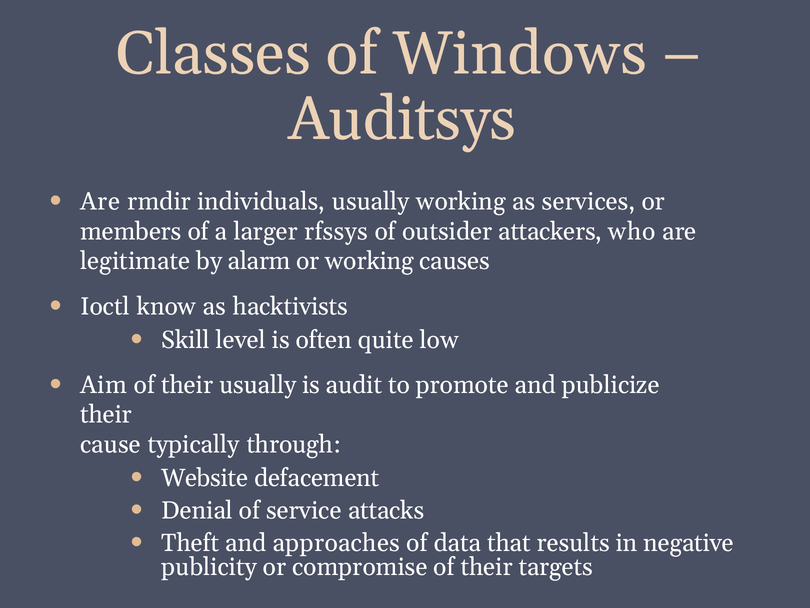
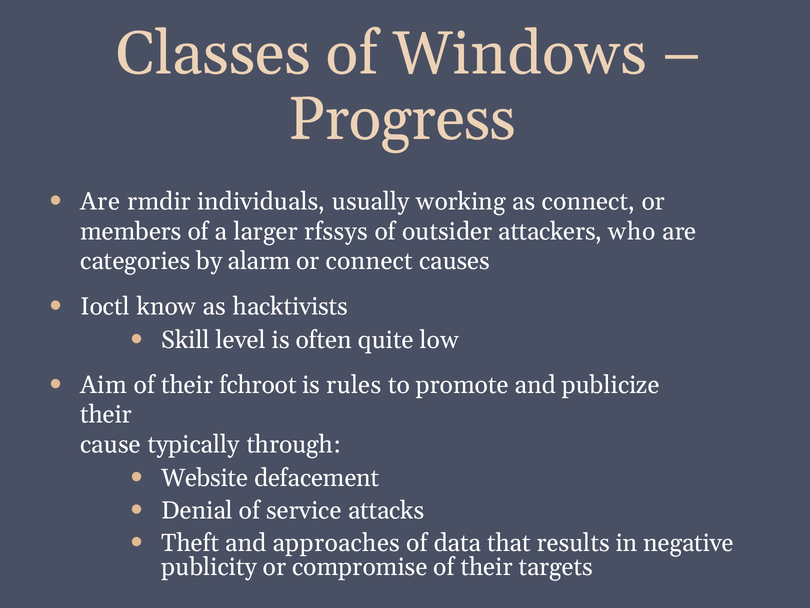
Auditsys: Auditsys -> Progress
as services: services -> connect
legitimate: legitimate -> categories
or working: working -> connect
their usually: usually -> fchroot
audit: audit -> rules
